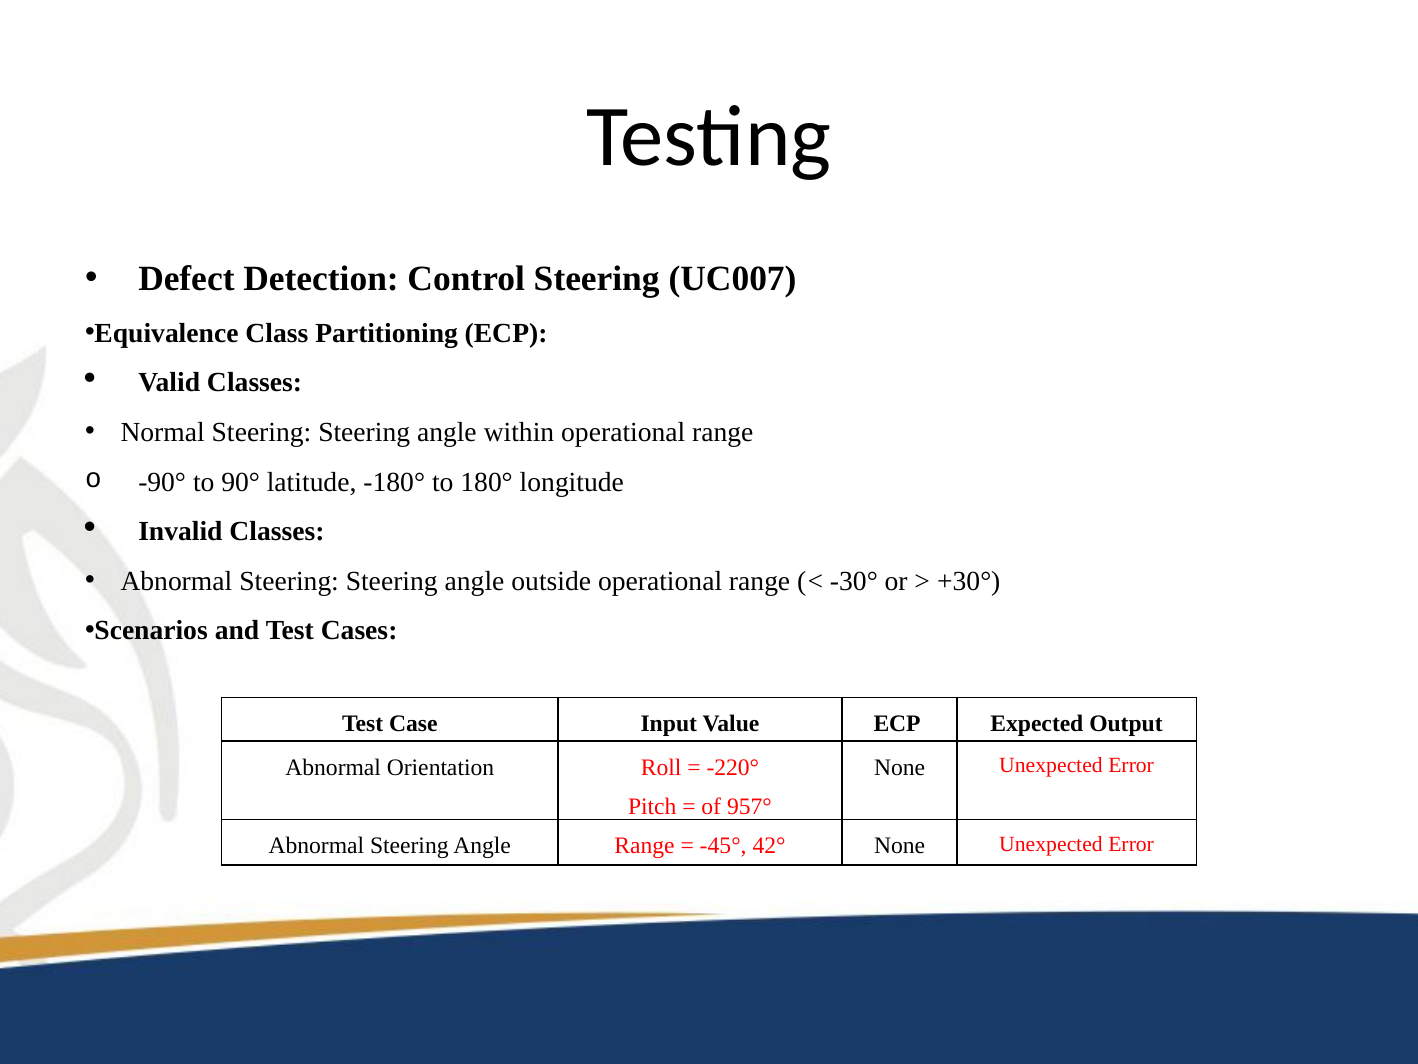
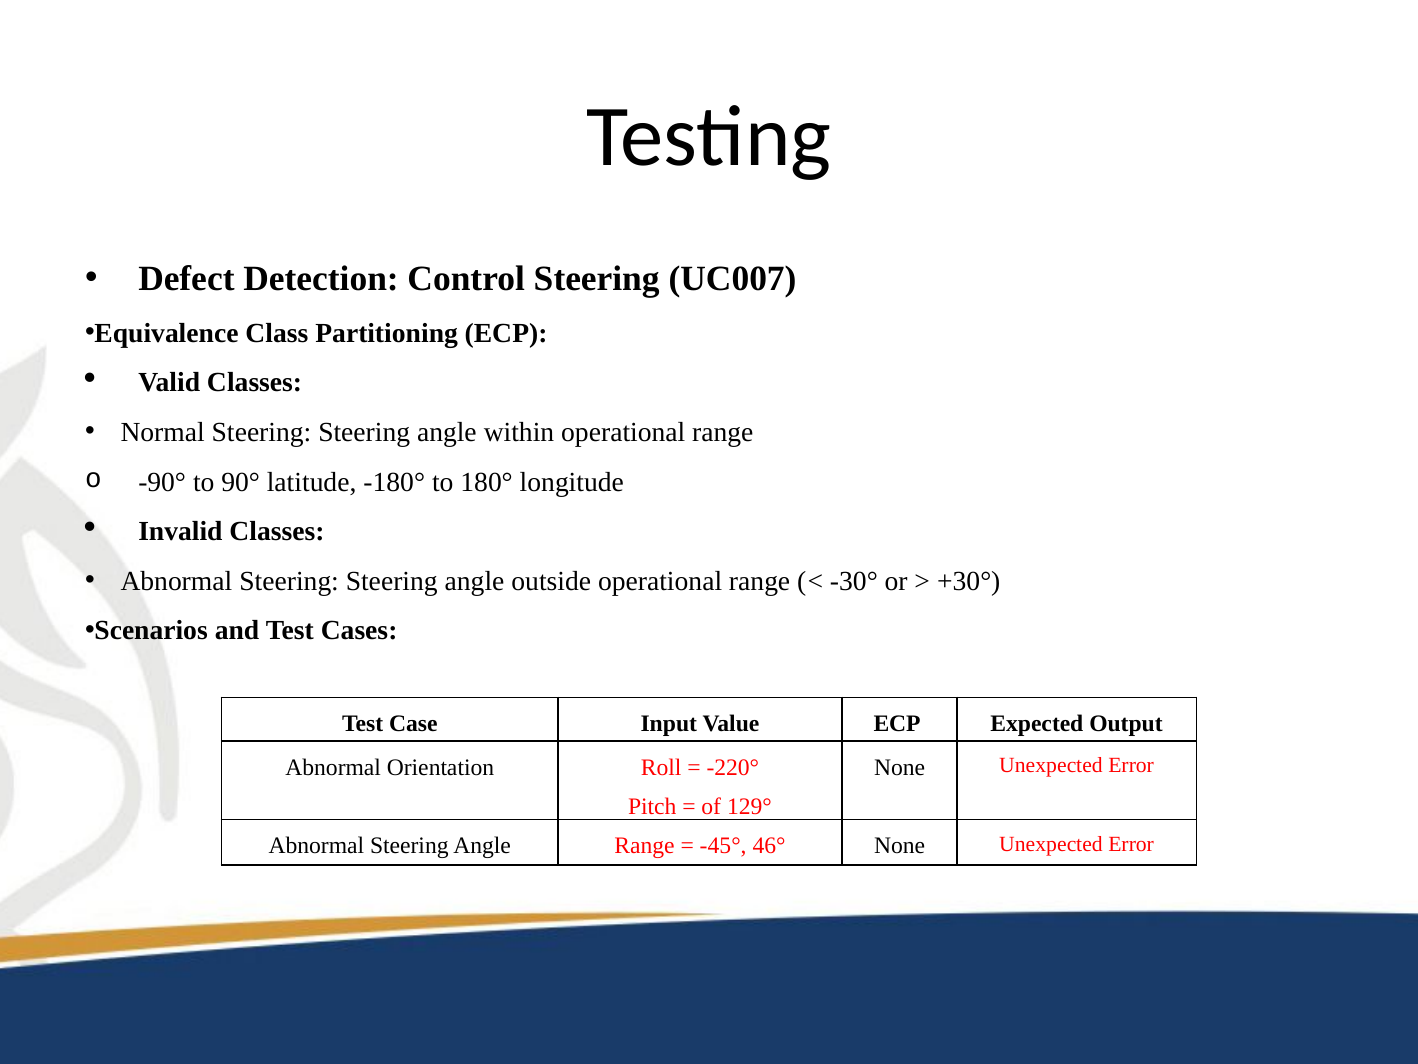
957°: 957° -> 129°
42°: 42° -> 46°
